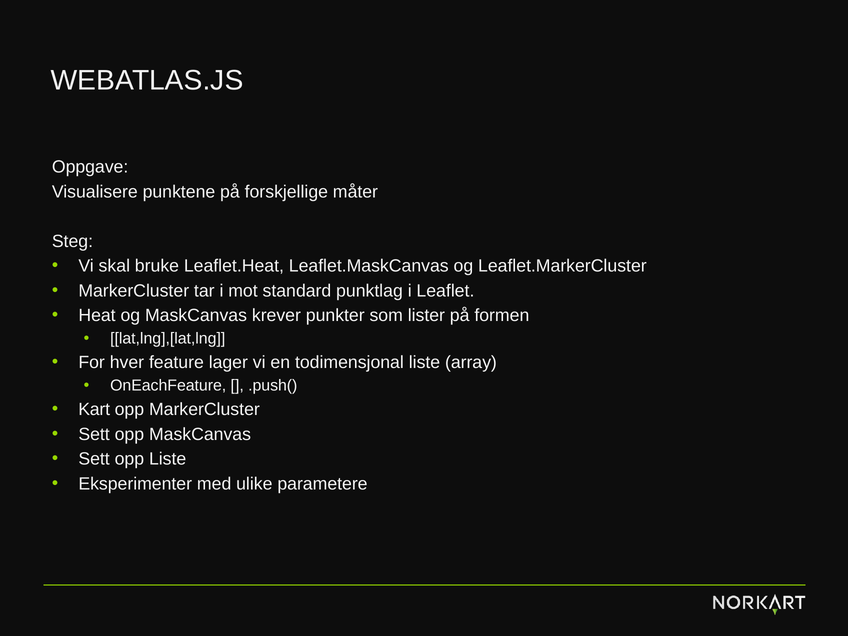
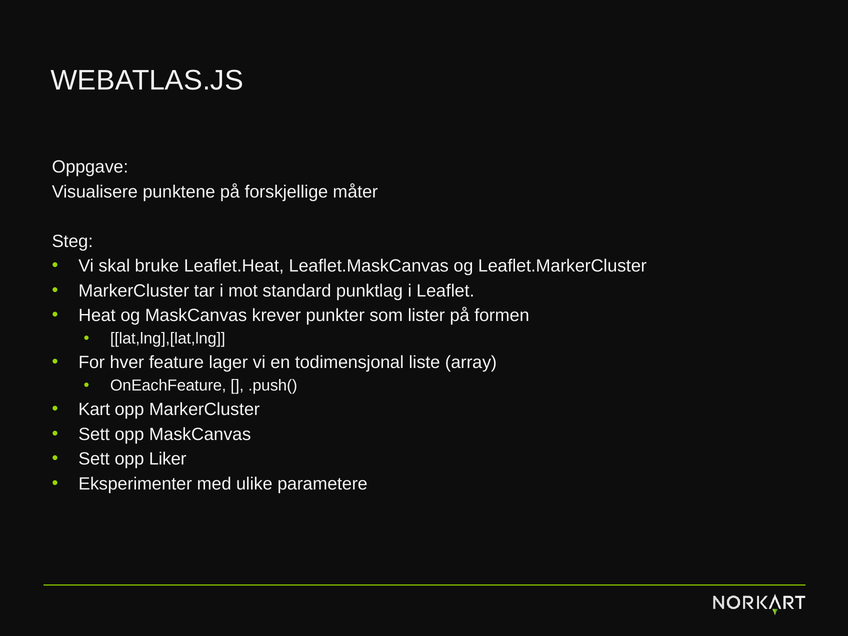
opp Liste: Liste -> Liker
